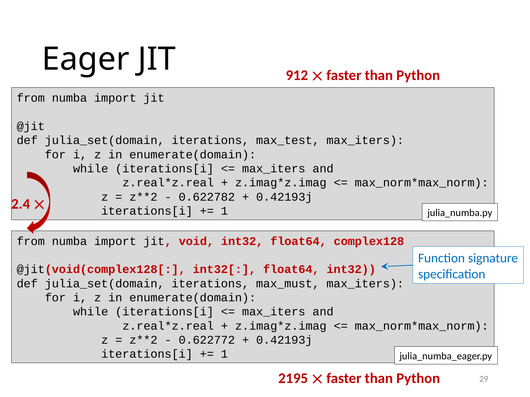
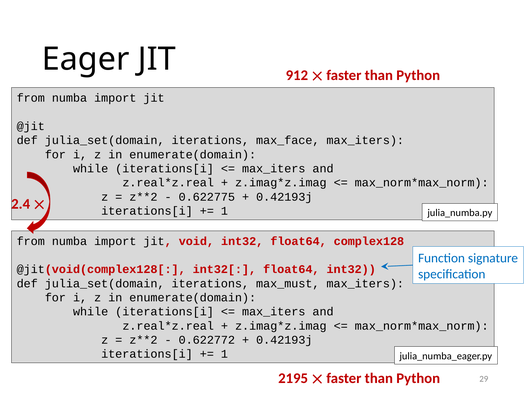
max_test: max_test -> max_face
0.622782: 0.622782 -> 0.622775
